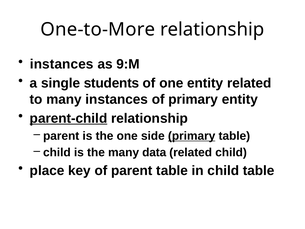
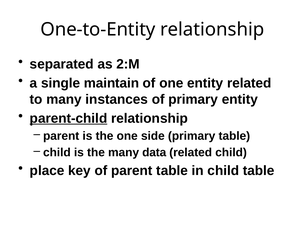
One-to-More: One-to-More -> One-to-Entity
instances at (62, 64): instances -> separated
9:M: 9:M -> 2:M
students: students -> maintain
primary at (192, 136) underline: present -> none
